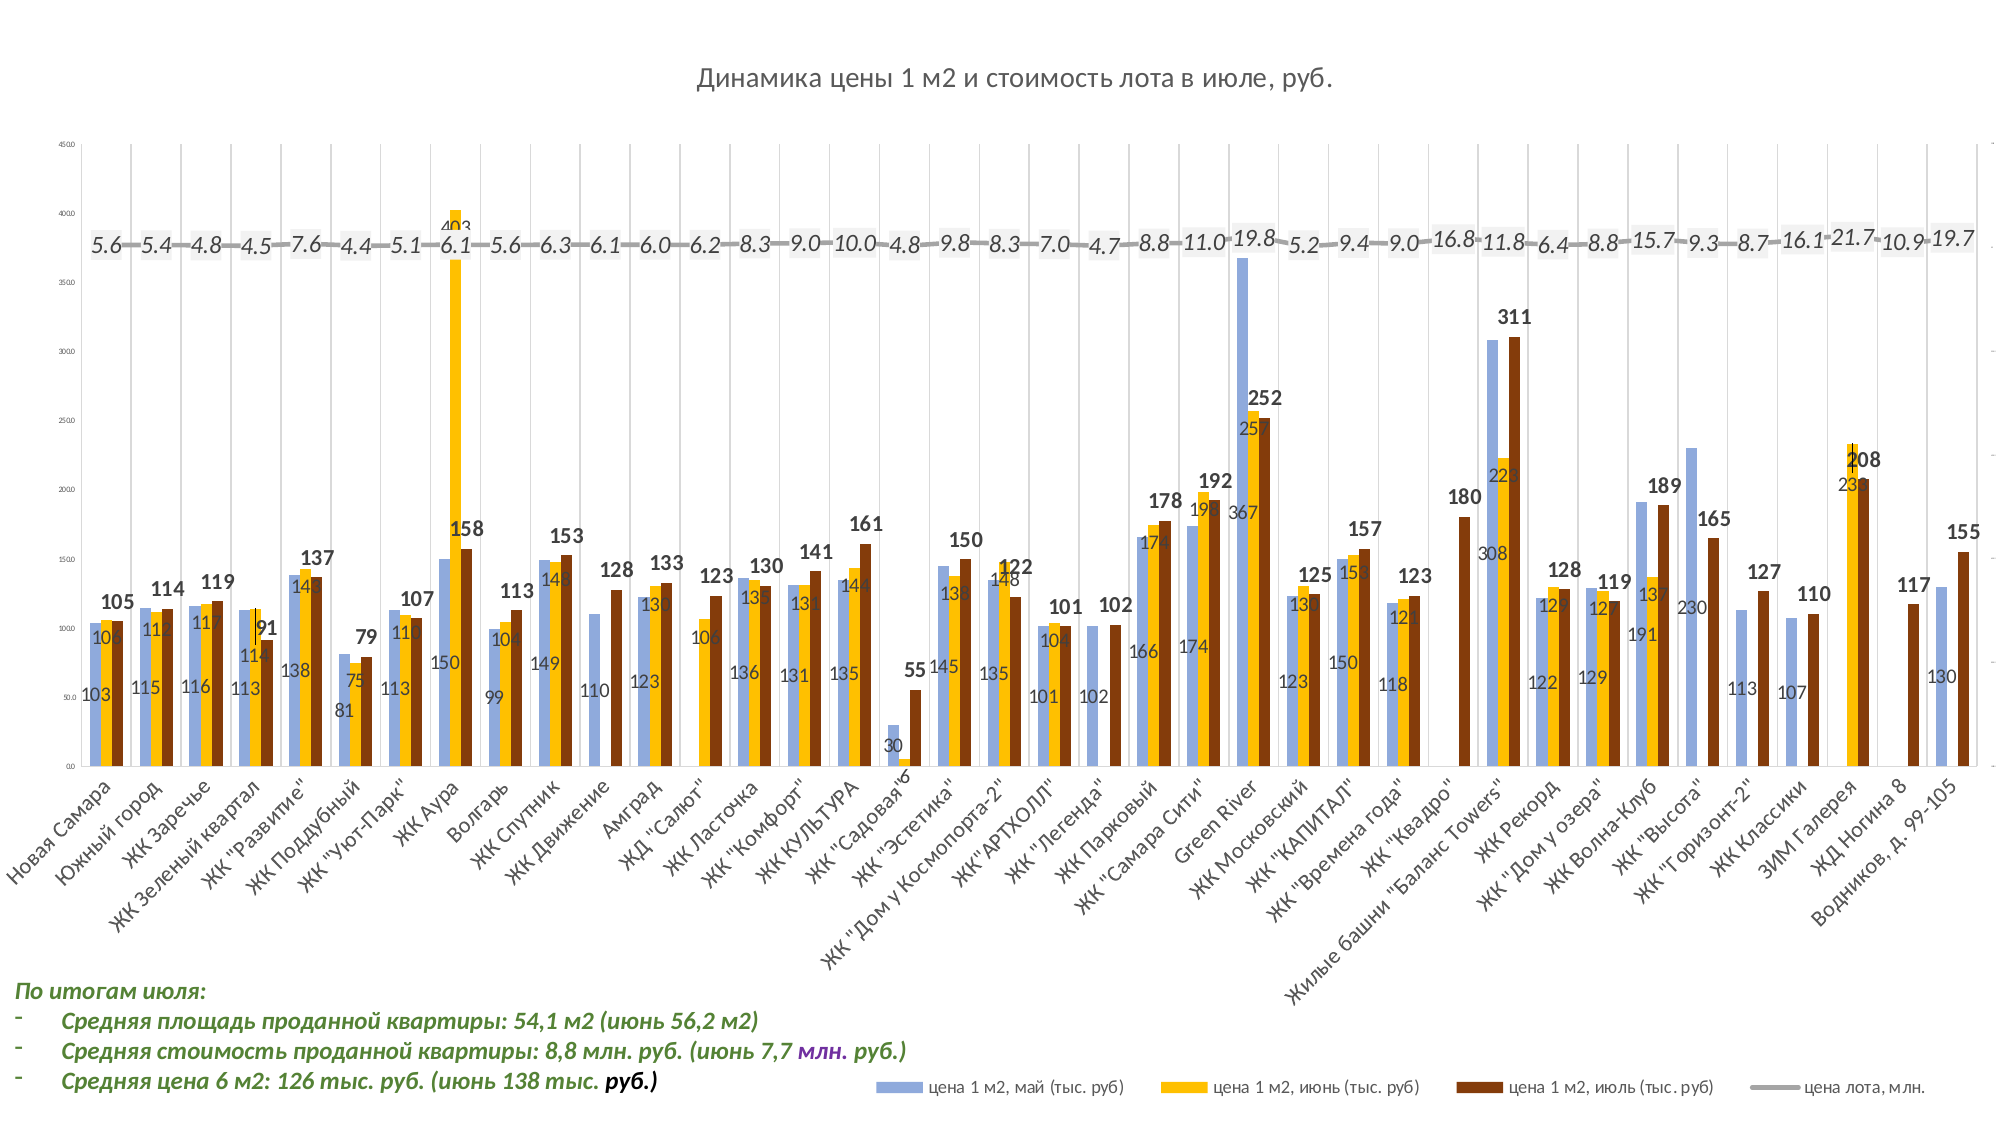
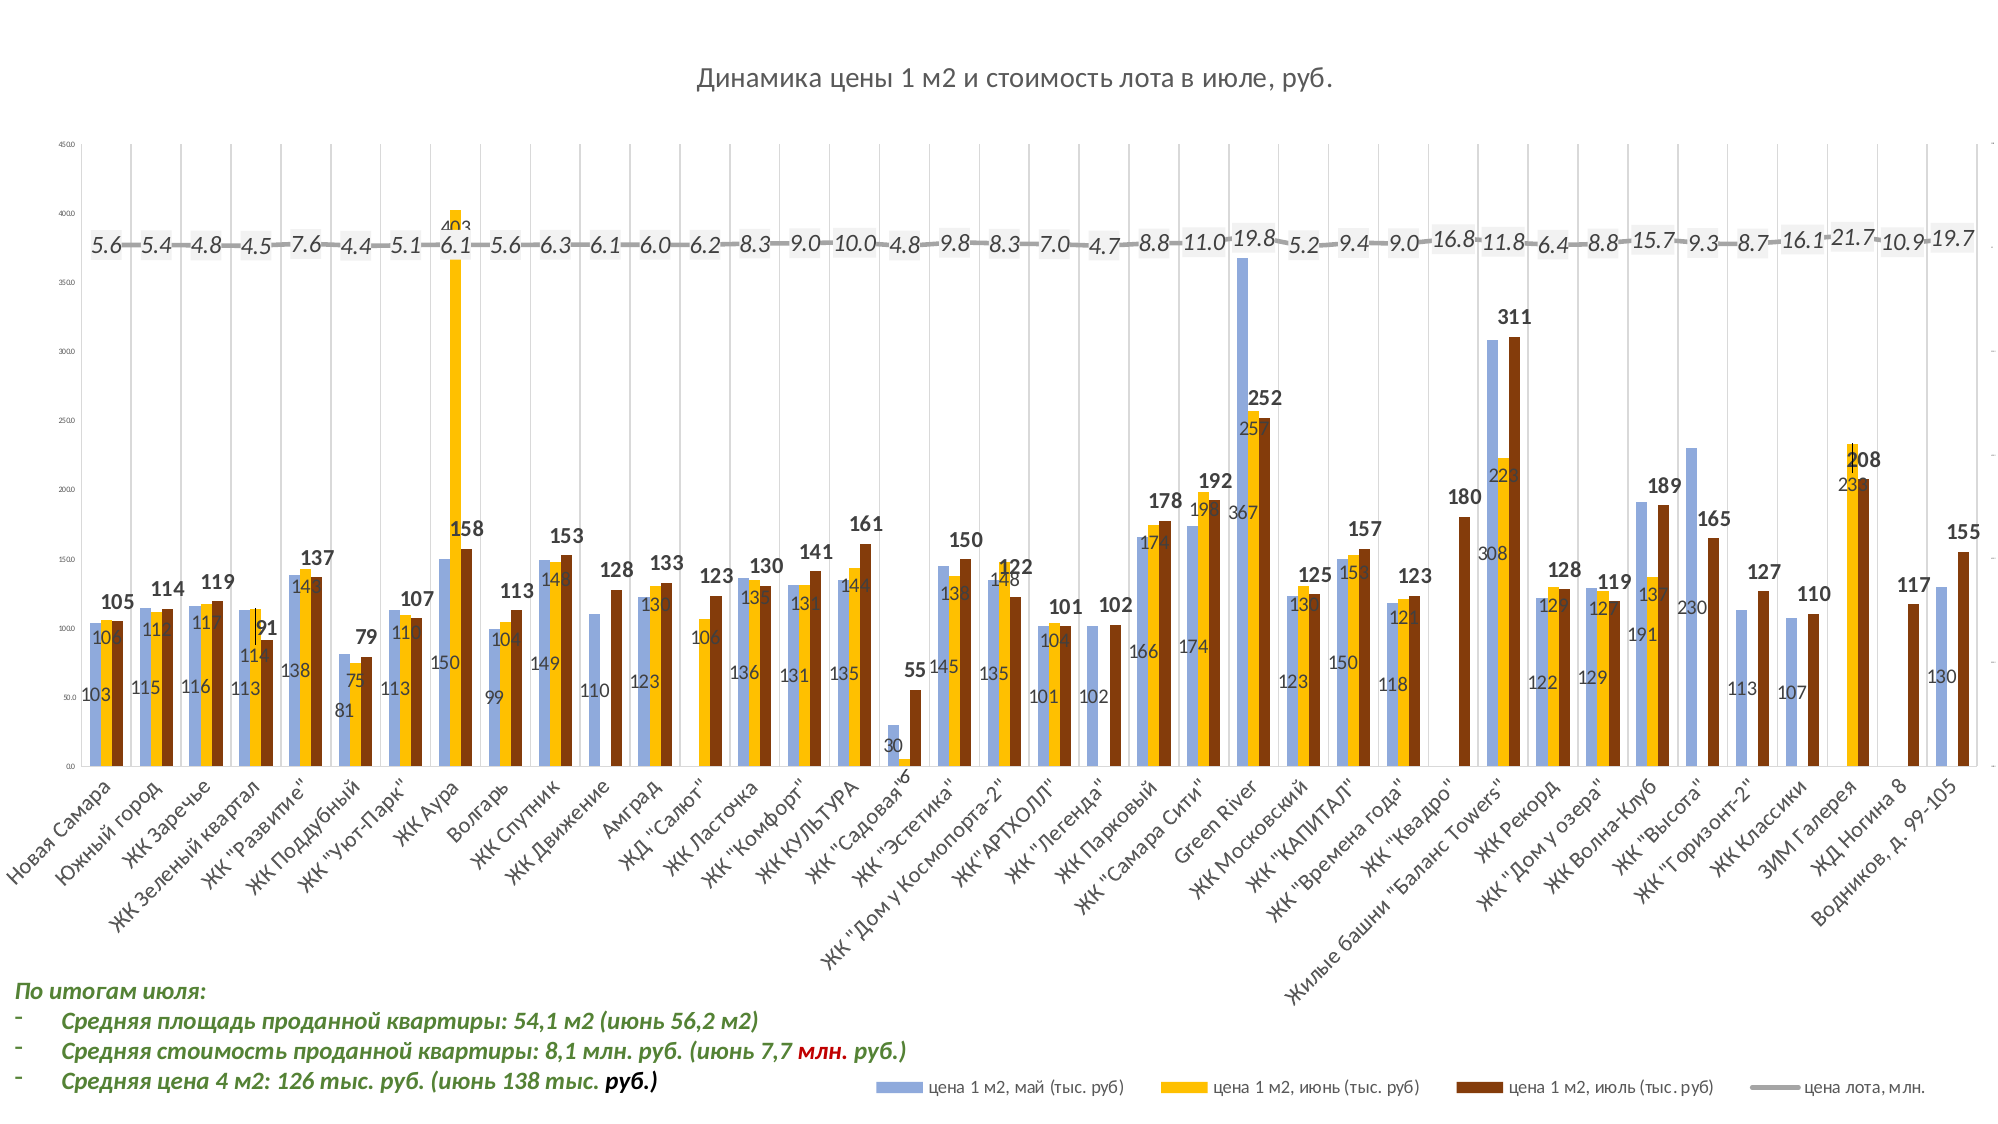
8,8: 8,8 -> 8,1
млн at (823, 1051) colour: purple -> red
цена 6: 6 -> 4
